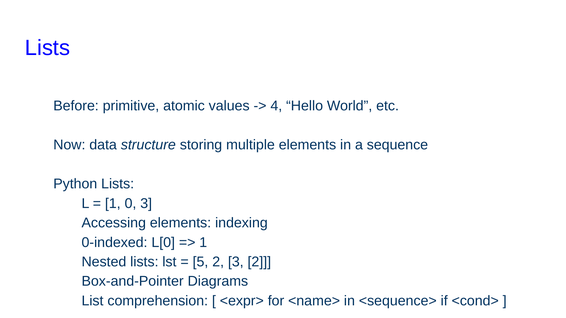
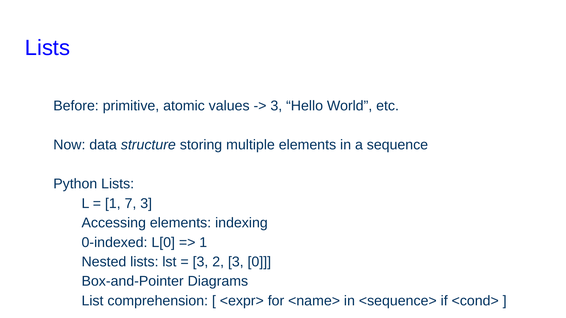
4 at (276, 106): 4 -> 3
0: 0 -> 7
5 at (200, 262): 5 -> 3
3 2: 2 -> 0
